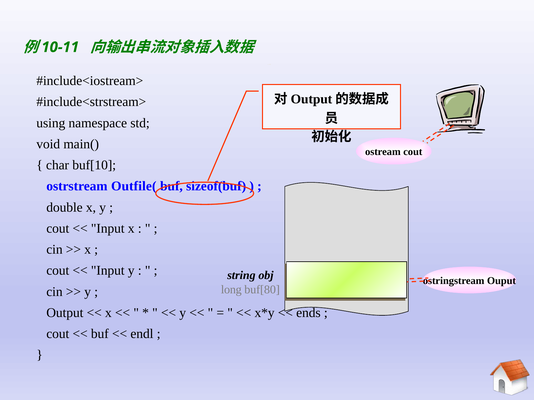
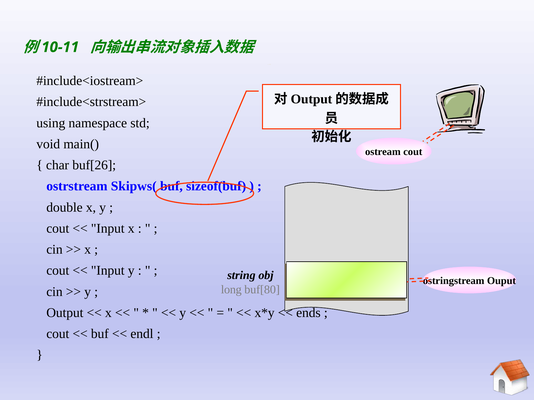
buf[10: buf[10 -> buf[26
Outfile(: Outfile( -> Skipws(
